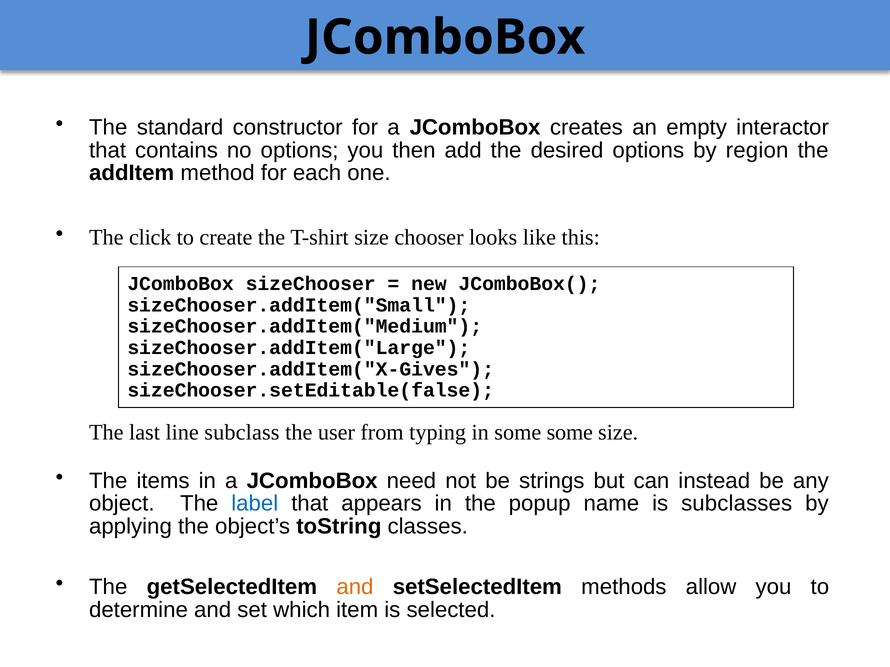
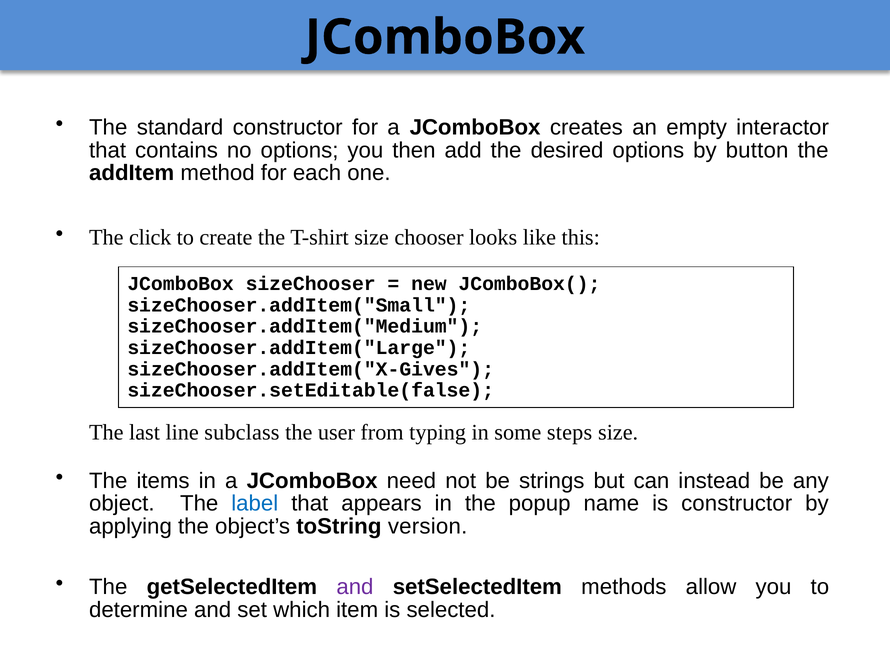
region: region -> button
some some: some -> steps
is subclasses: subclasses -> constructor
classes: classes -> version
and at (355, 587) colour: orange -> purple
